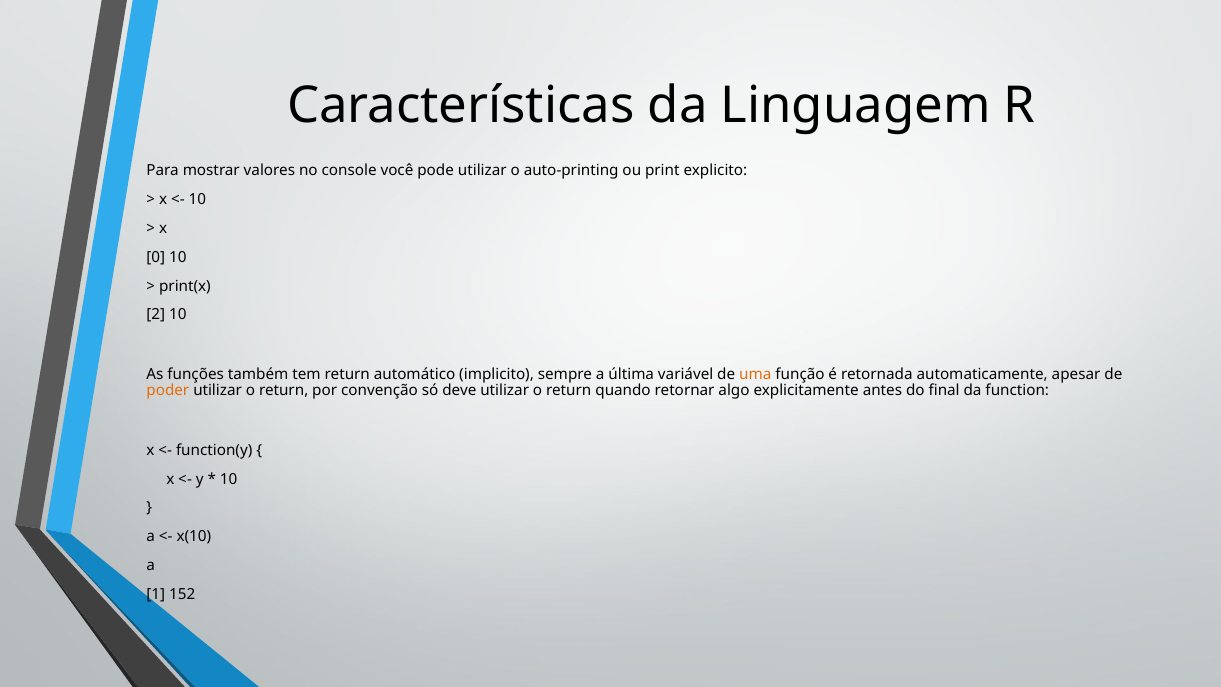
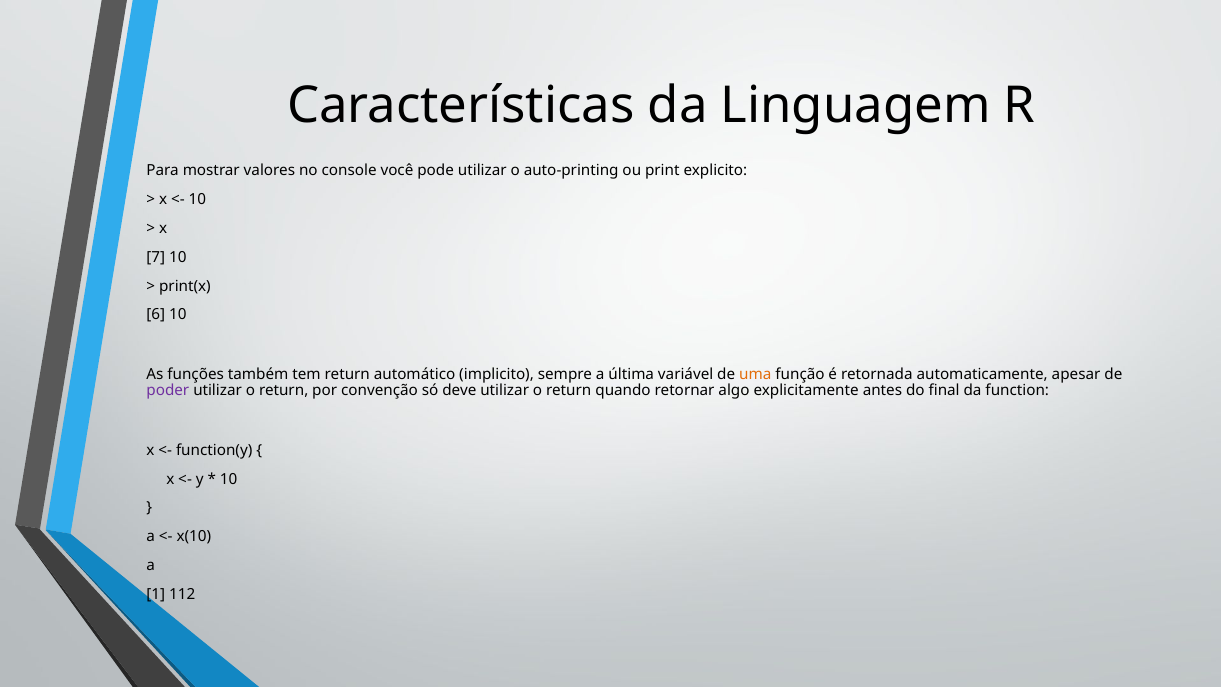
0: 0 -> 7
2: 2 -> 6
poder colour: orange -> purple
152: 152 -> 112
